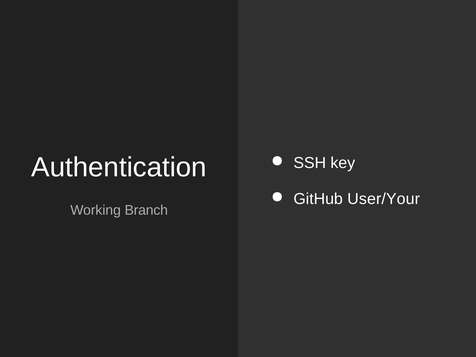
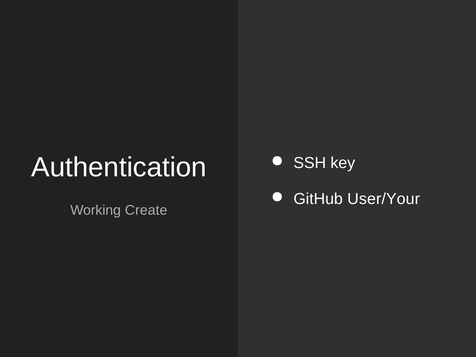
Branch: Branch -> Create
